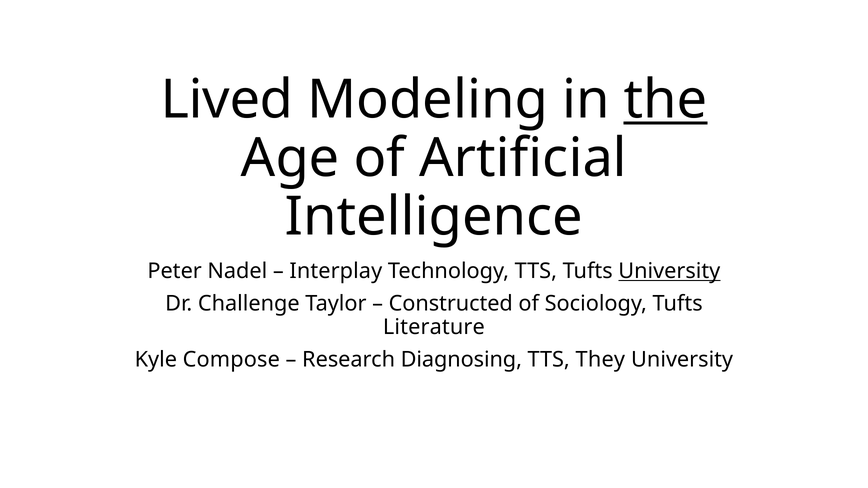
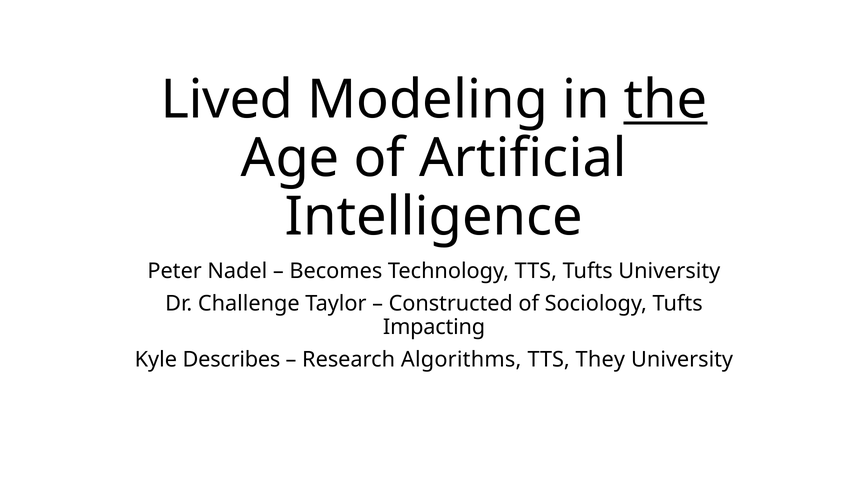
Interplay: Interplay -> Becomes
University at (669, 271) underline: present -> none
Literature: Literature -> Impacting
Compose: Compose -> Describes
Diagnosing: Diagnosing -> Algorithms
